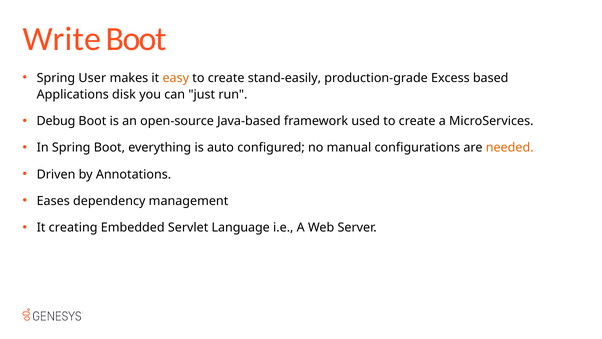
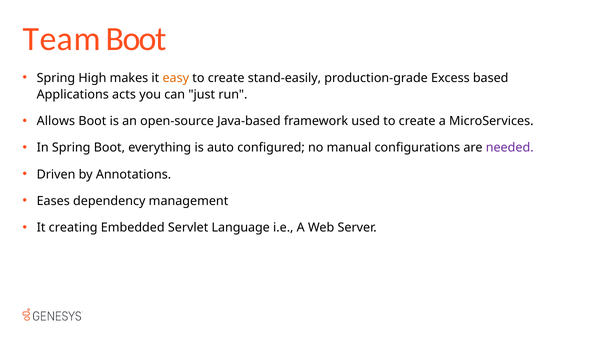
Write: Write -> Team
User: User -> High
disk: disk -> acts
Debug: Debug -> Allows
needed colour: orange -> purple
